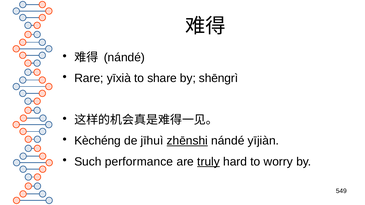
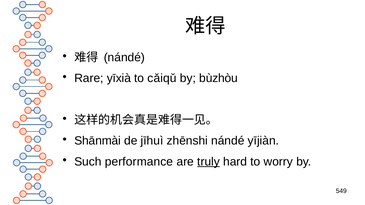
share: share -> cǎiqǔ
shēngrì: shēngrì -> bùzhòu
Kèchéng: Kèchéng -> Shānmài
zhēnshi underline: present -> none
